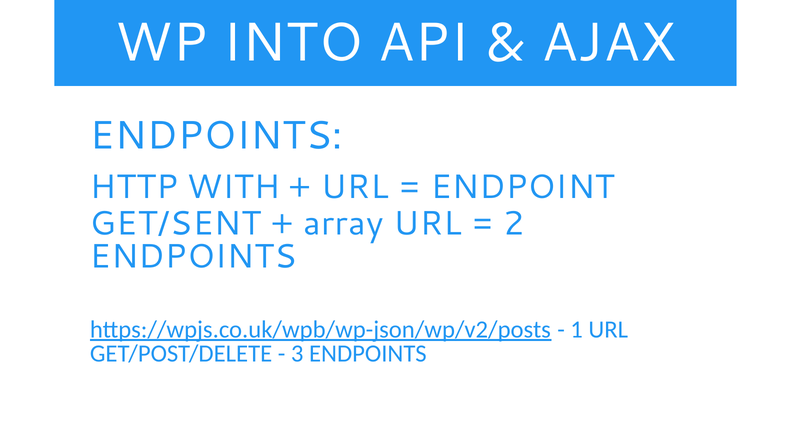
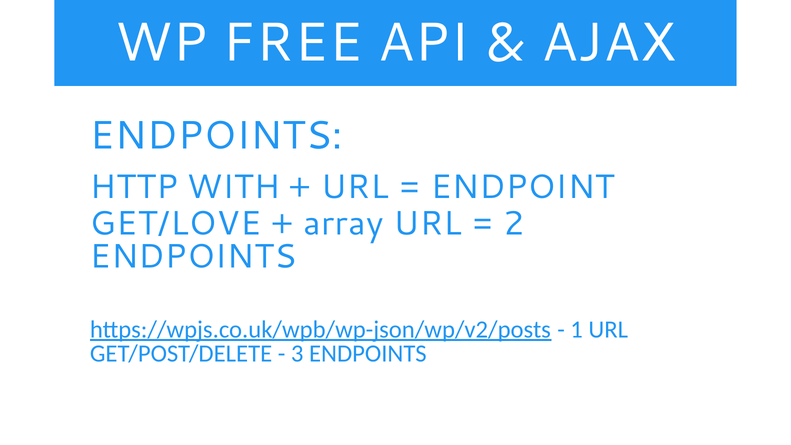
INTO: INTO -> FREE
GET/SENT: GET/SENT -> GET/LOVE
